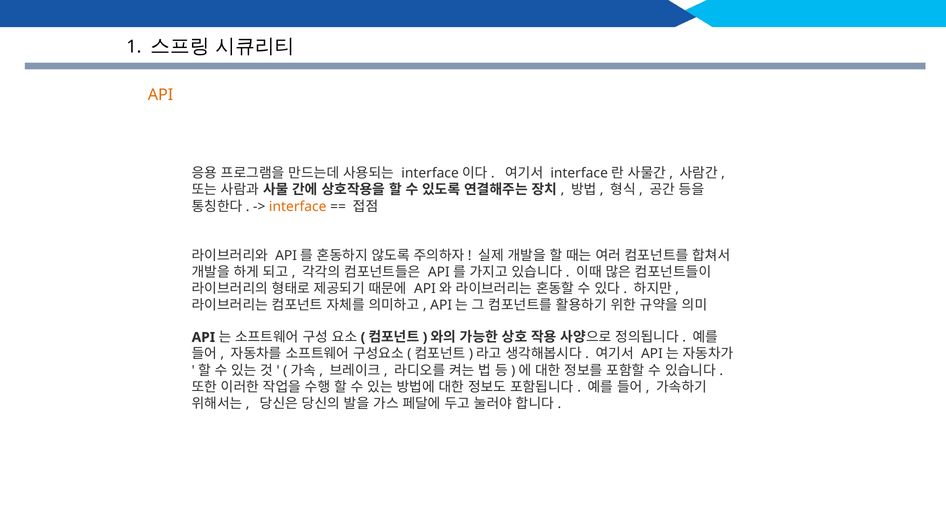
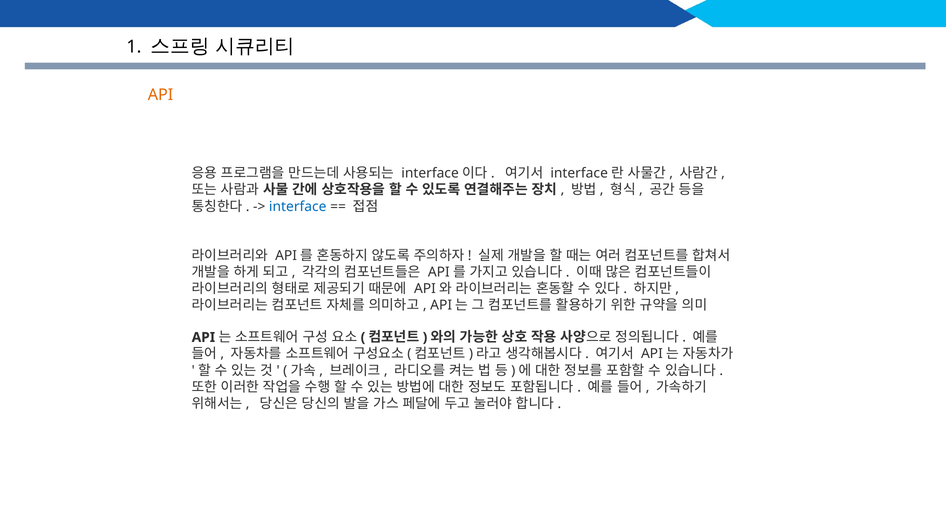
interface colour: orange -> blue
